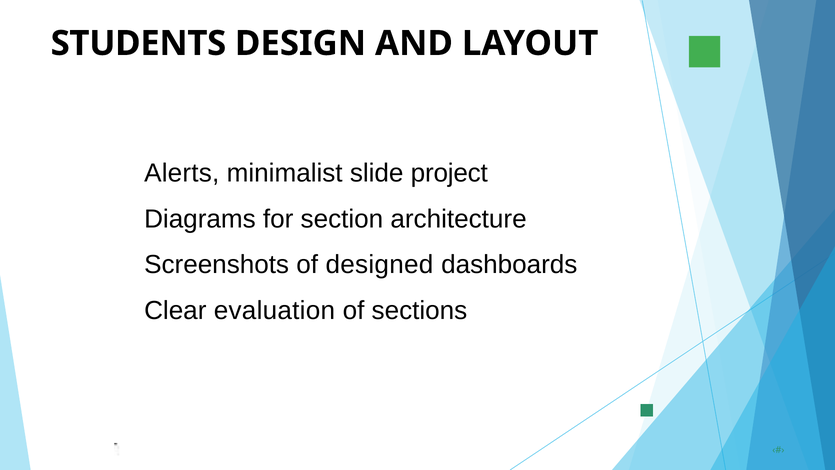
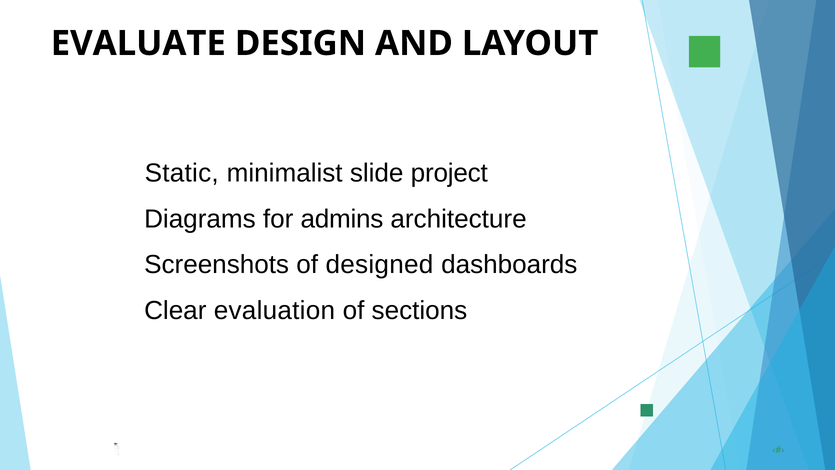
STUDENTS: STUDENTS -> EVALUATE
Alerts: Alerts -> Static
section: section -> admins
